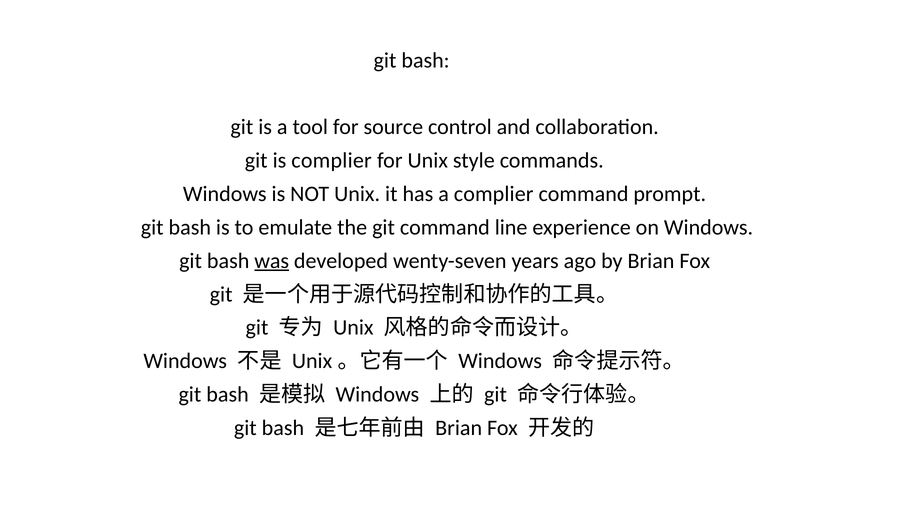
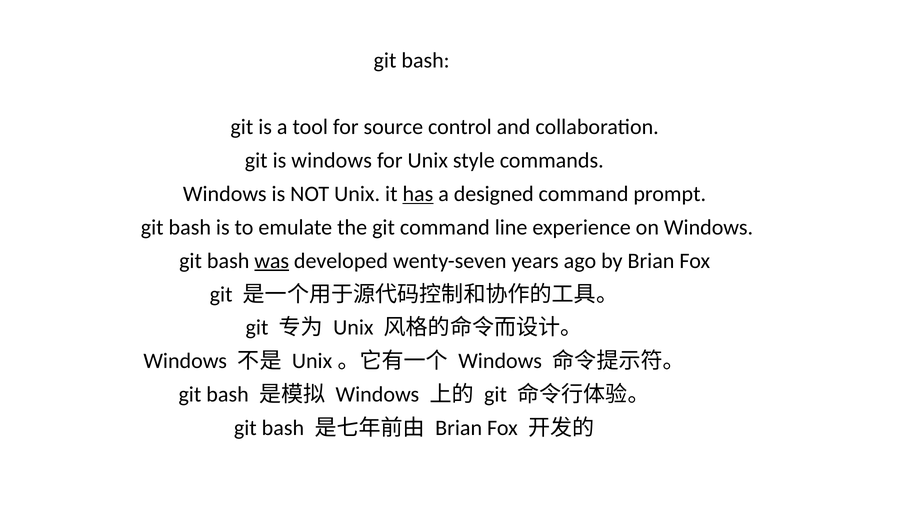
is complier: complier -> windows
has underline: none -> present
a complier: complier -> designed
